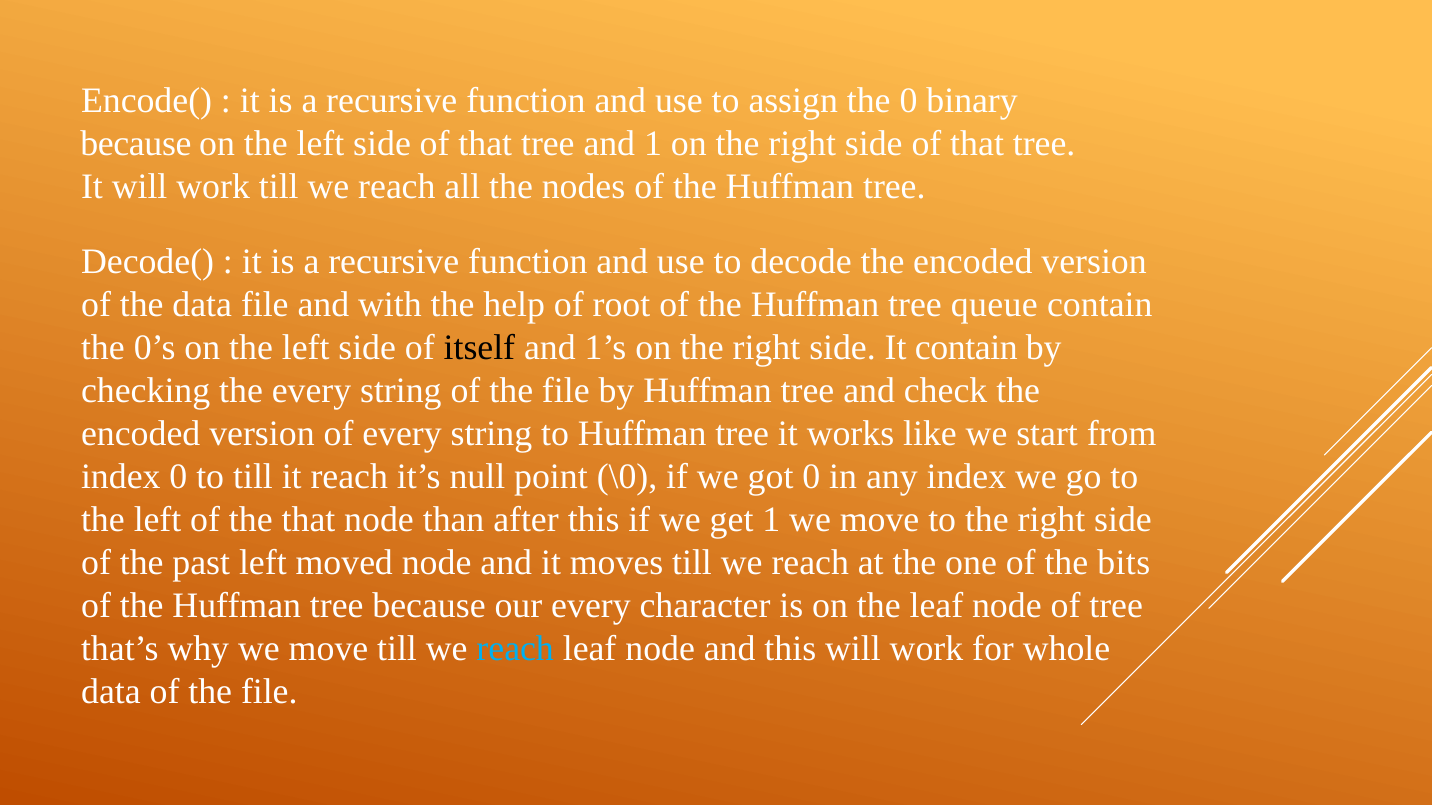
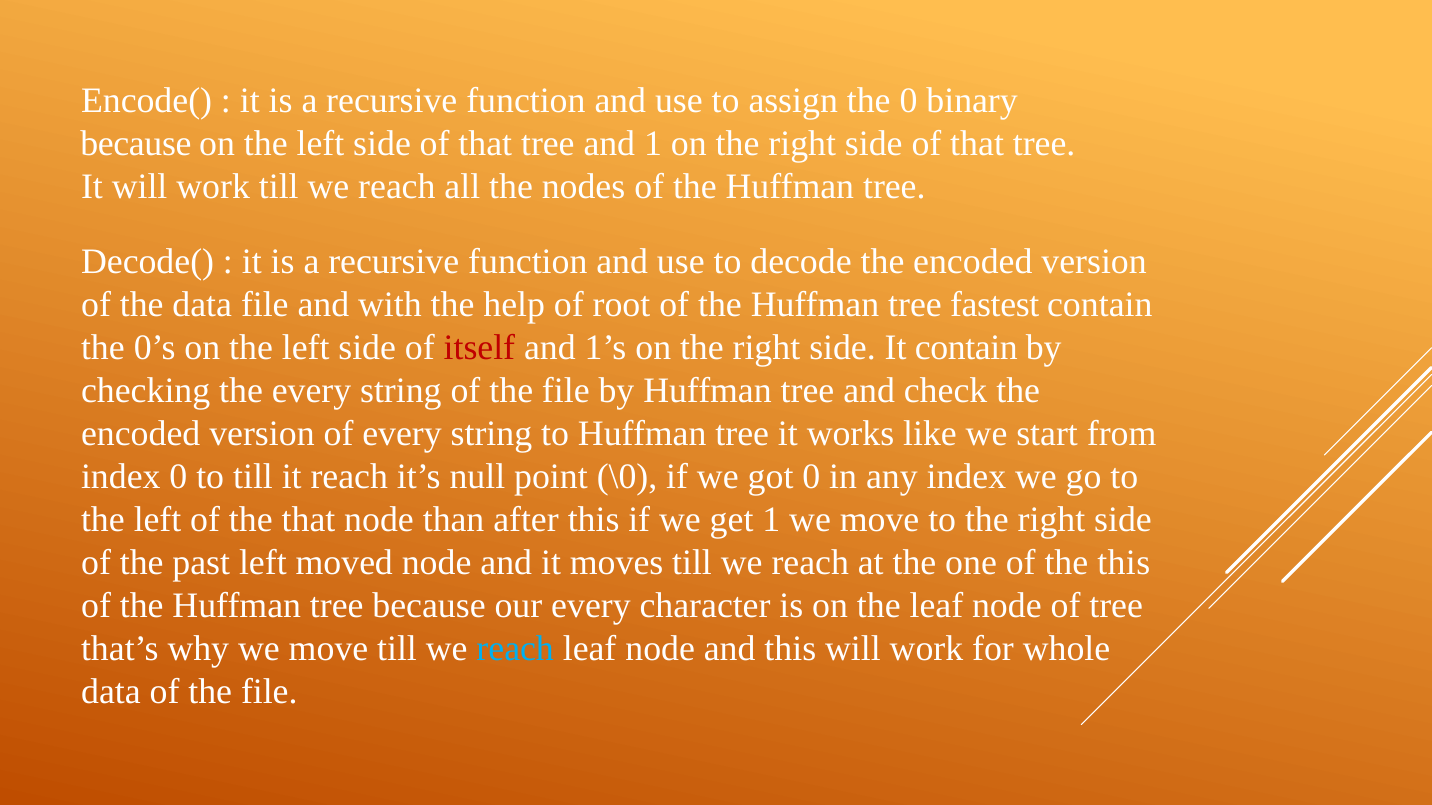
queue: queue -> fastest
itself colour: black -> red
the bits: bits -> this
